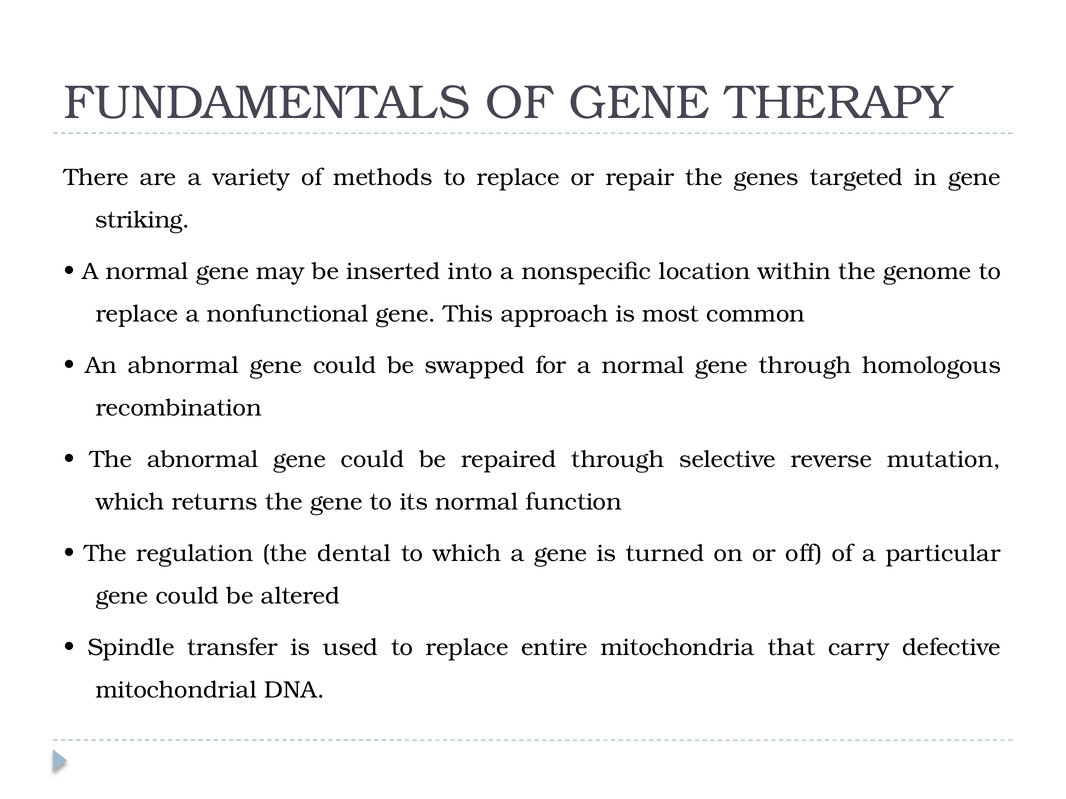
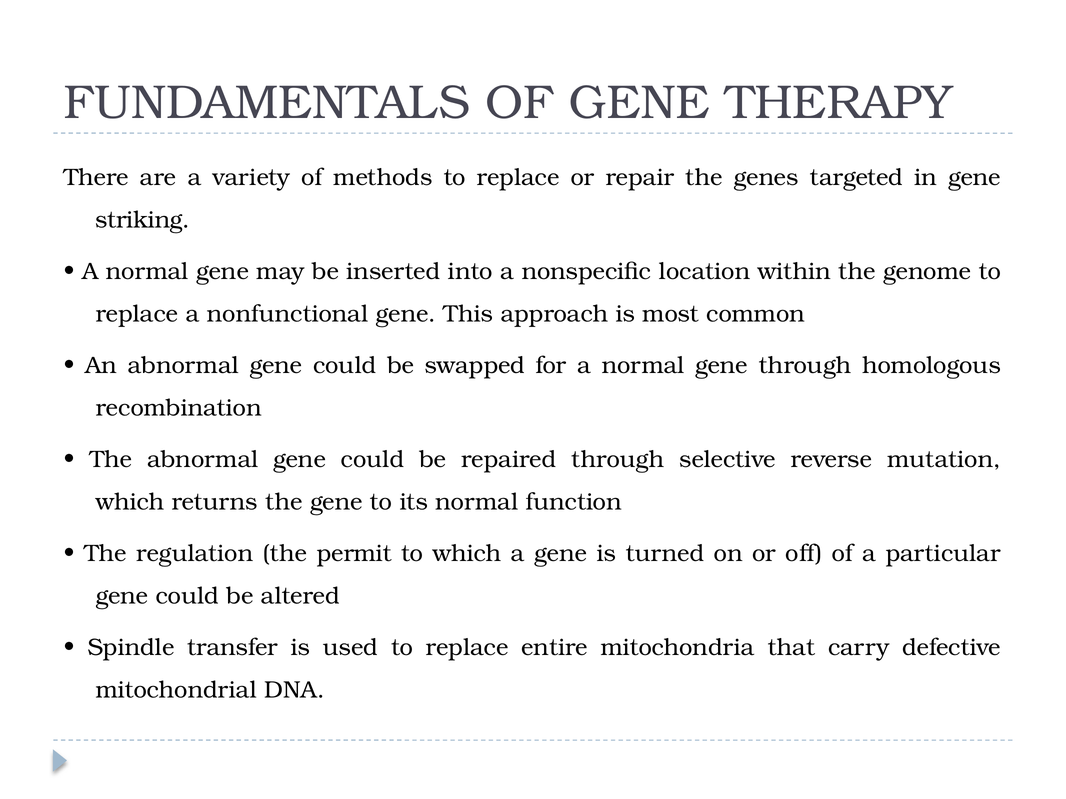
dental: dental -> permit
